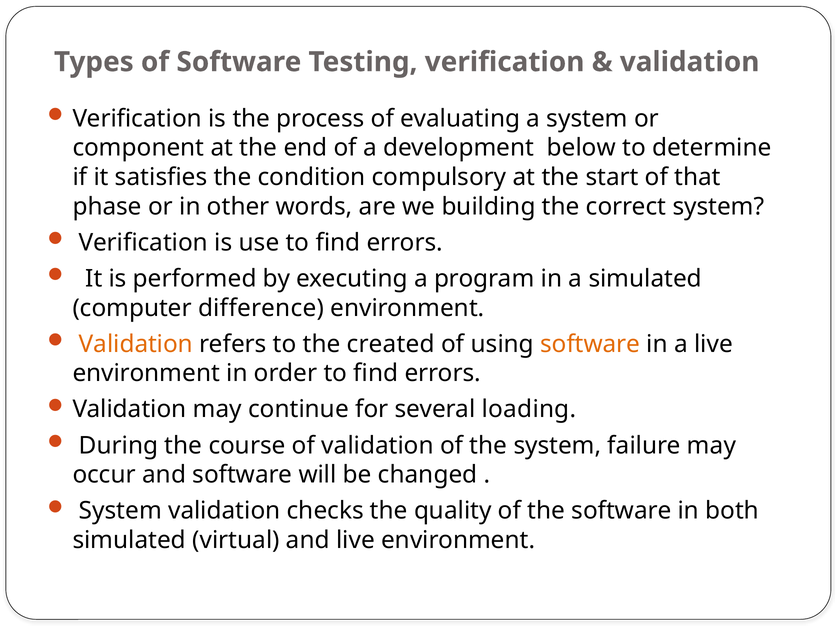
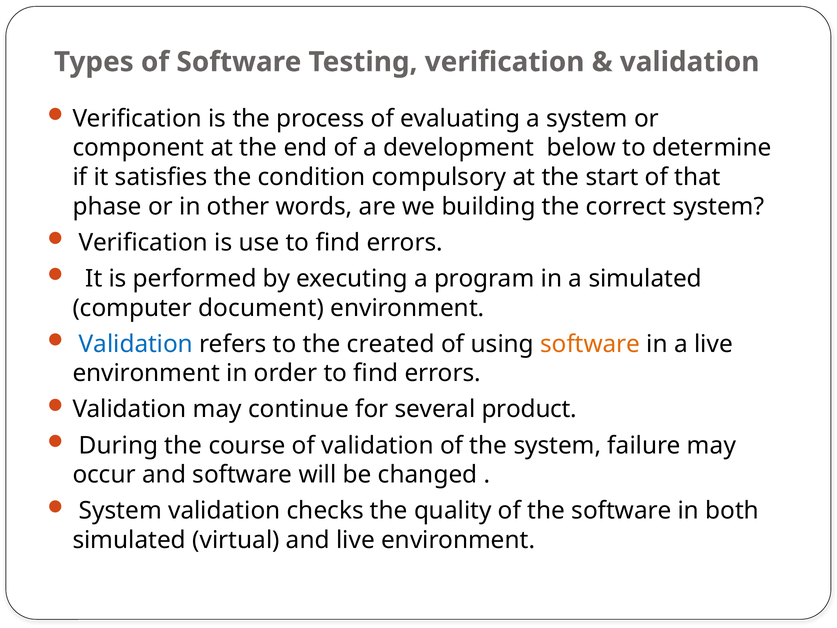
difference: difference -> document
Validation at (136, 344) colour: orange -> blue
loading: loading -> product
